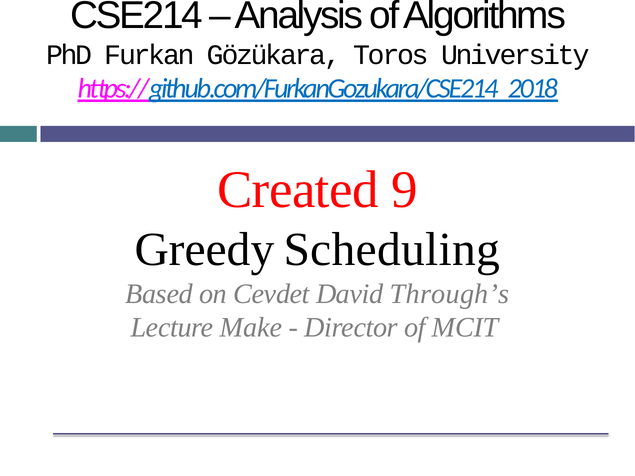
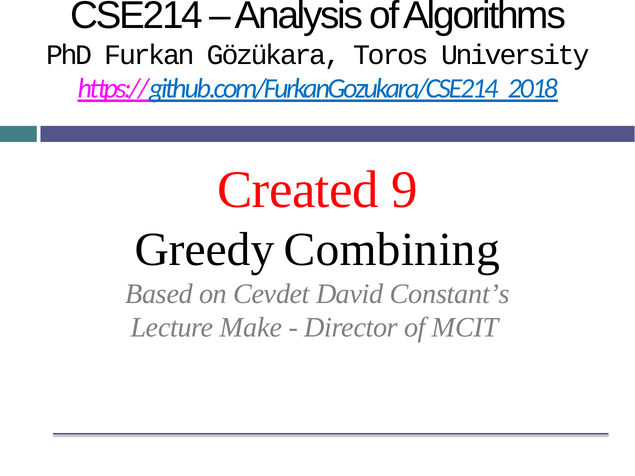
Scheduling: Scheduling -> Combining
Through’s: Through’s -> Constant’s
